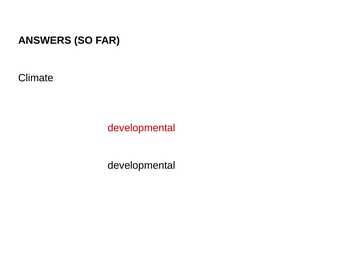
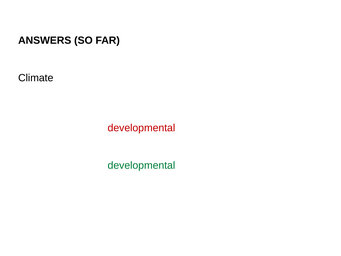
developmental at (141, 165) colour: black -> green
